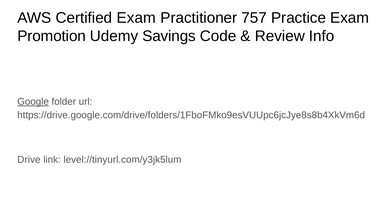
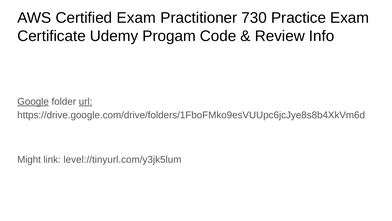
757: 757 -> 730
Promotion: Promotion -> Certificate
Savings: Savings -> Progam
url underline: none -> present
Drive: Drive -> Might
